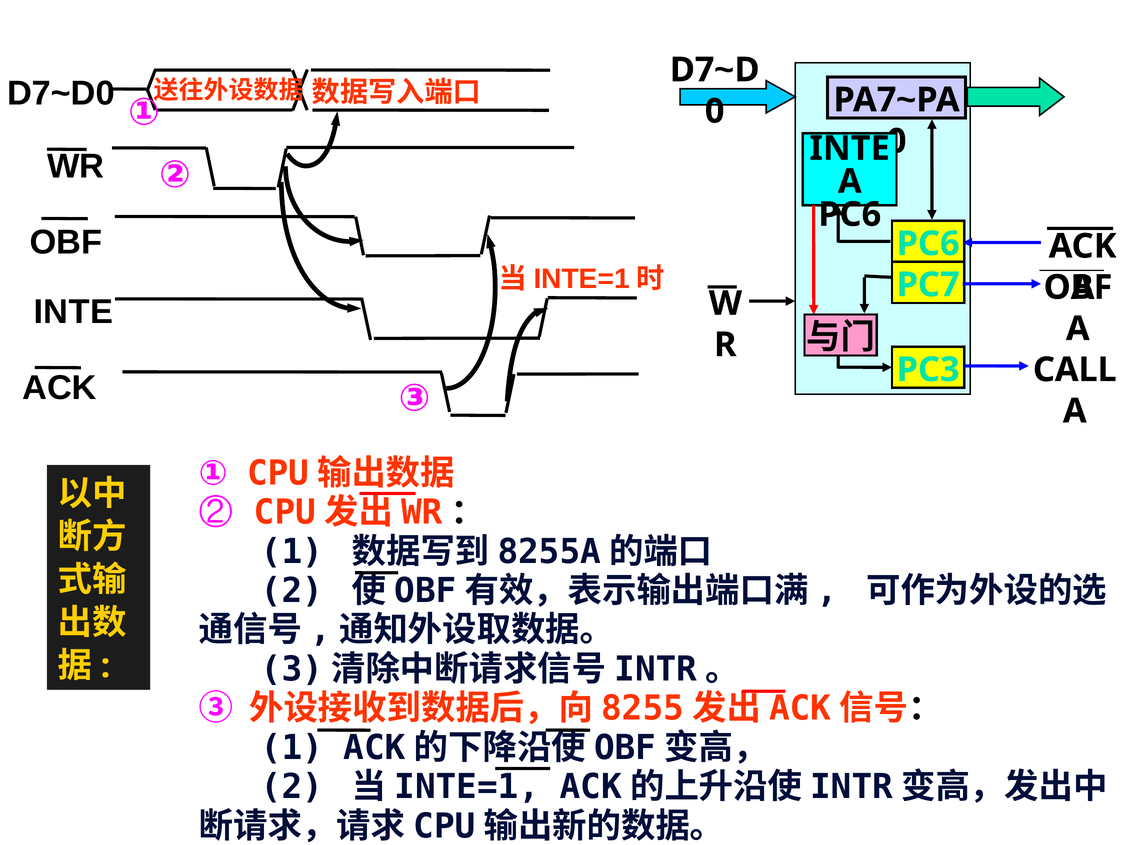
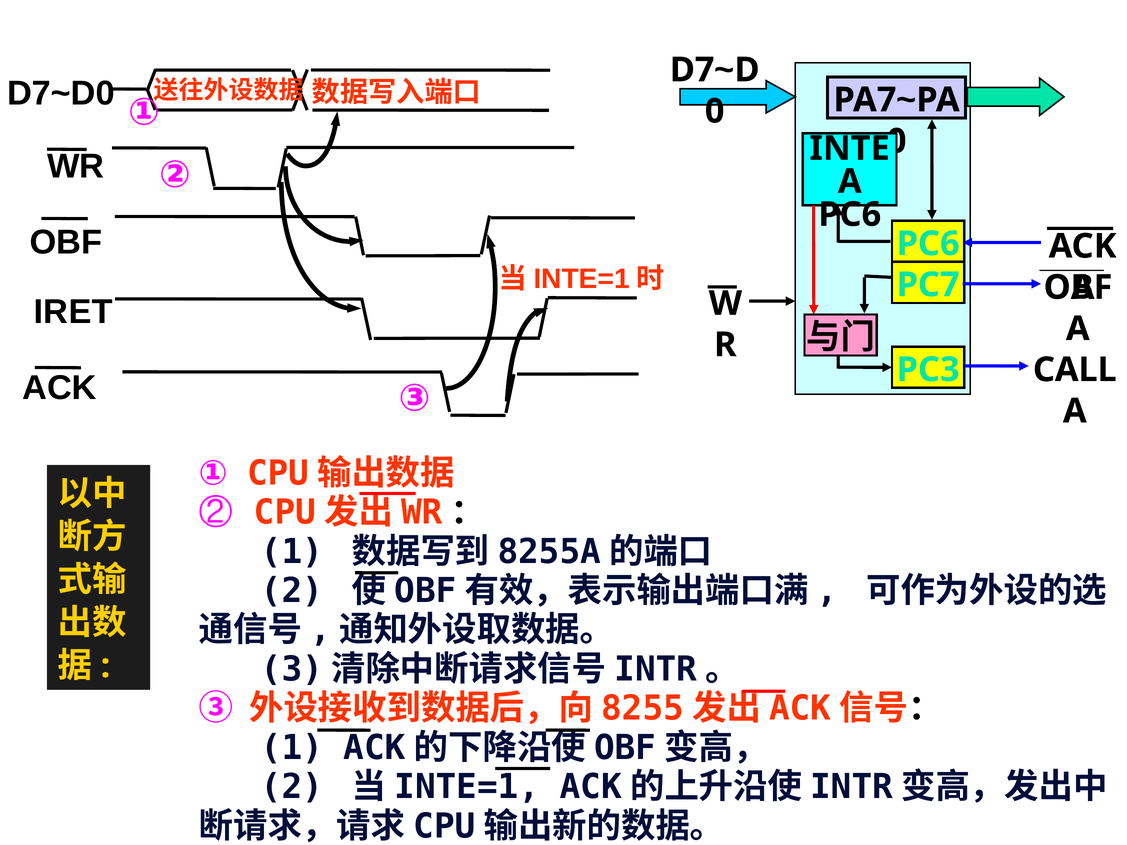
INTE at (73, 312): INTE -> IRET
